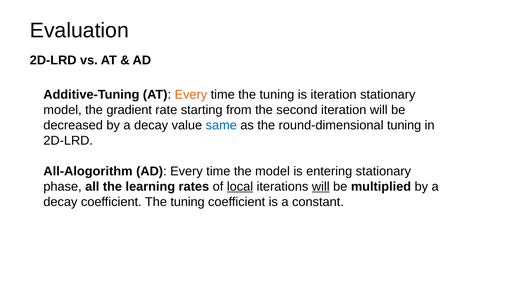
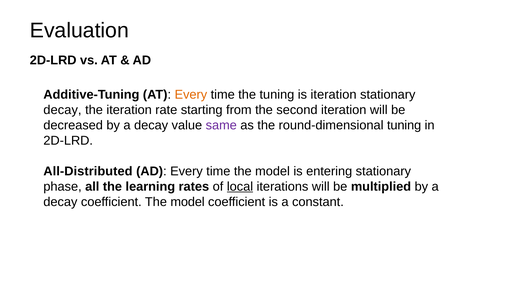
model at (63, 110): model -> decay
the gradient: gradient -> iteration
same colour: blue -> purple
All-Alogorithm: All-Alogorithm -> All-Distributed
will at (321, 187) underline: present -> none
coefficient The tuning: tuning -> model
